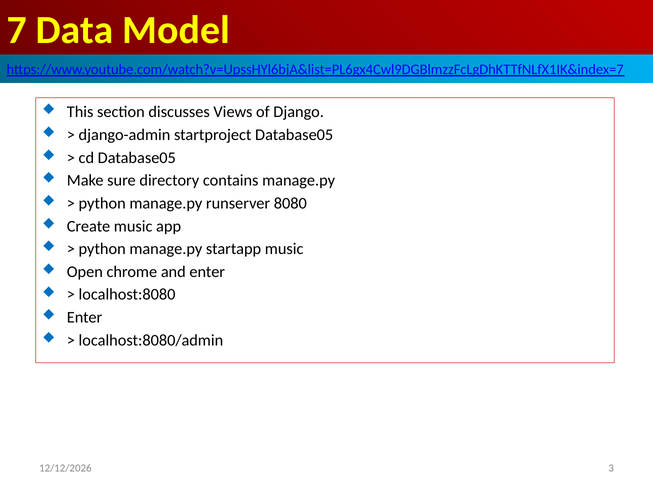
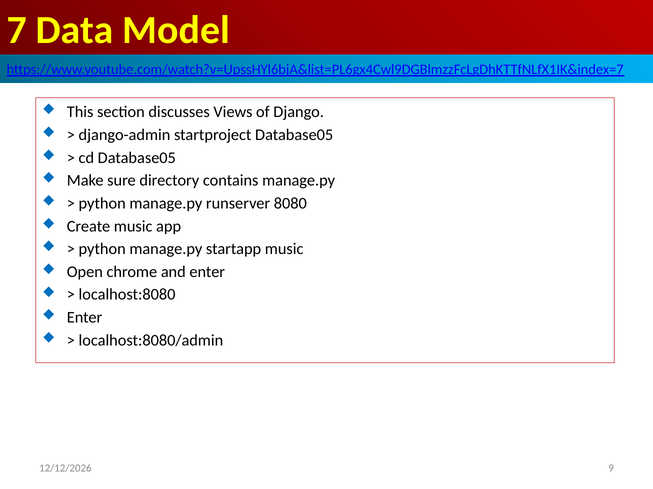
3: 3 -> 9
